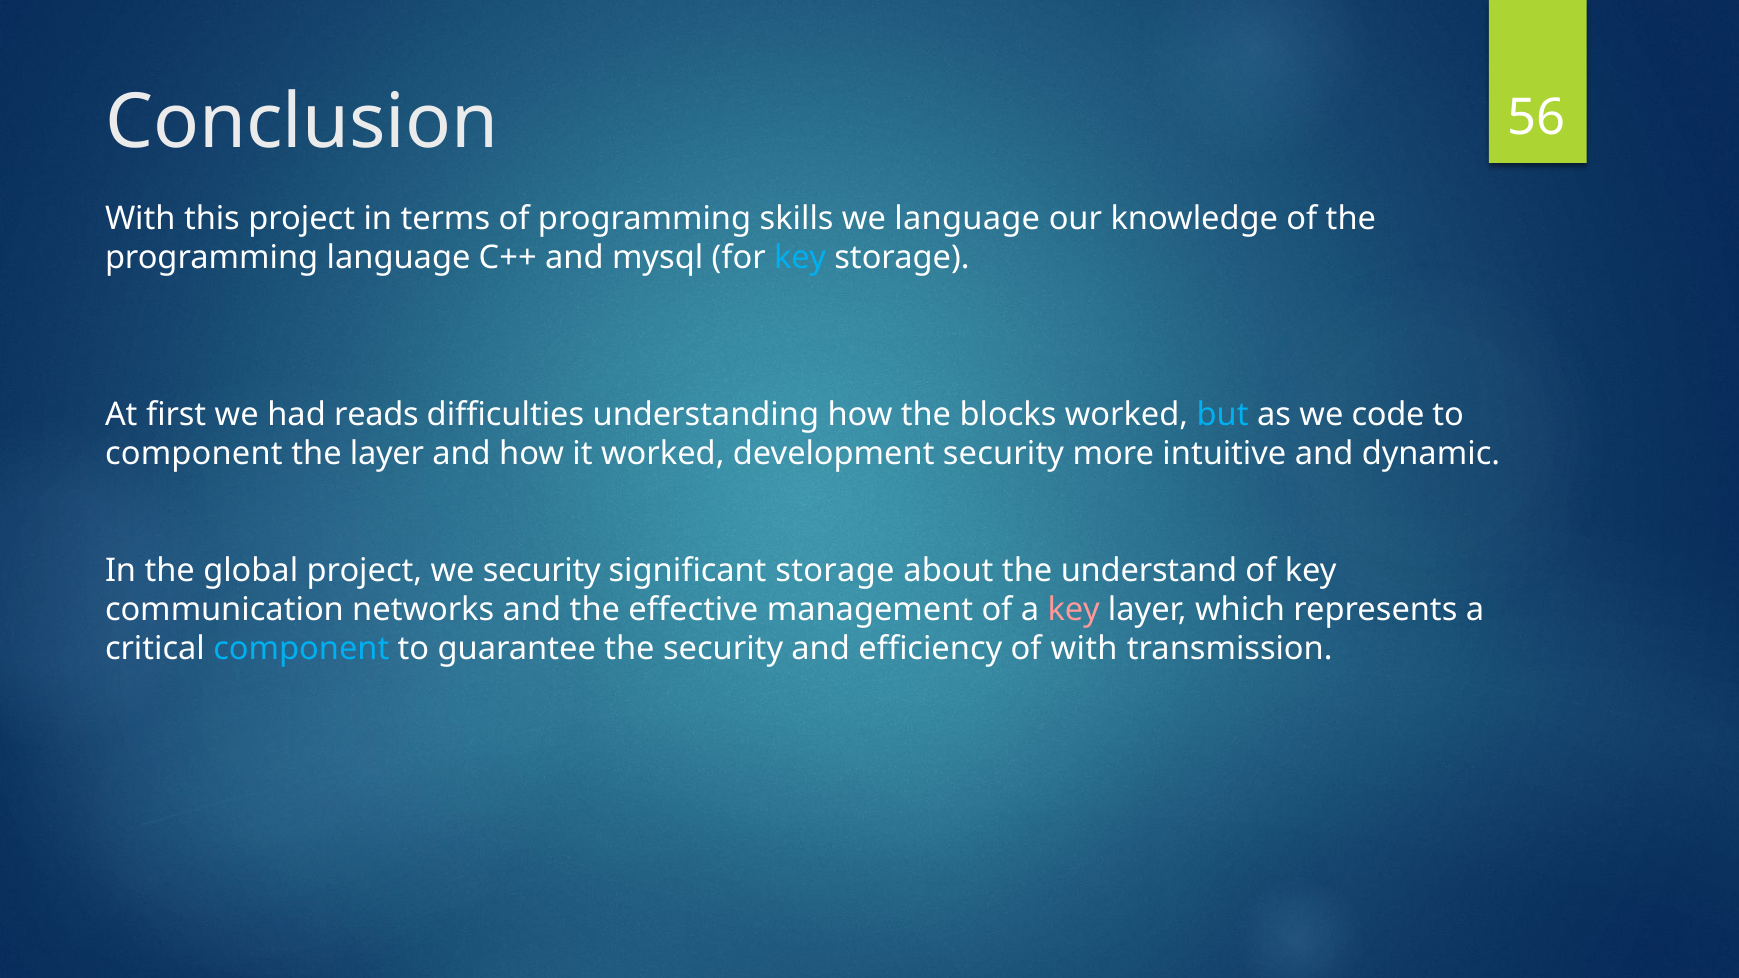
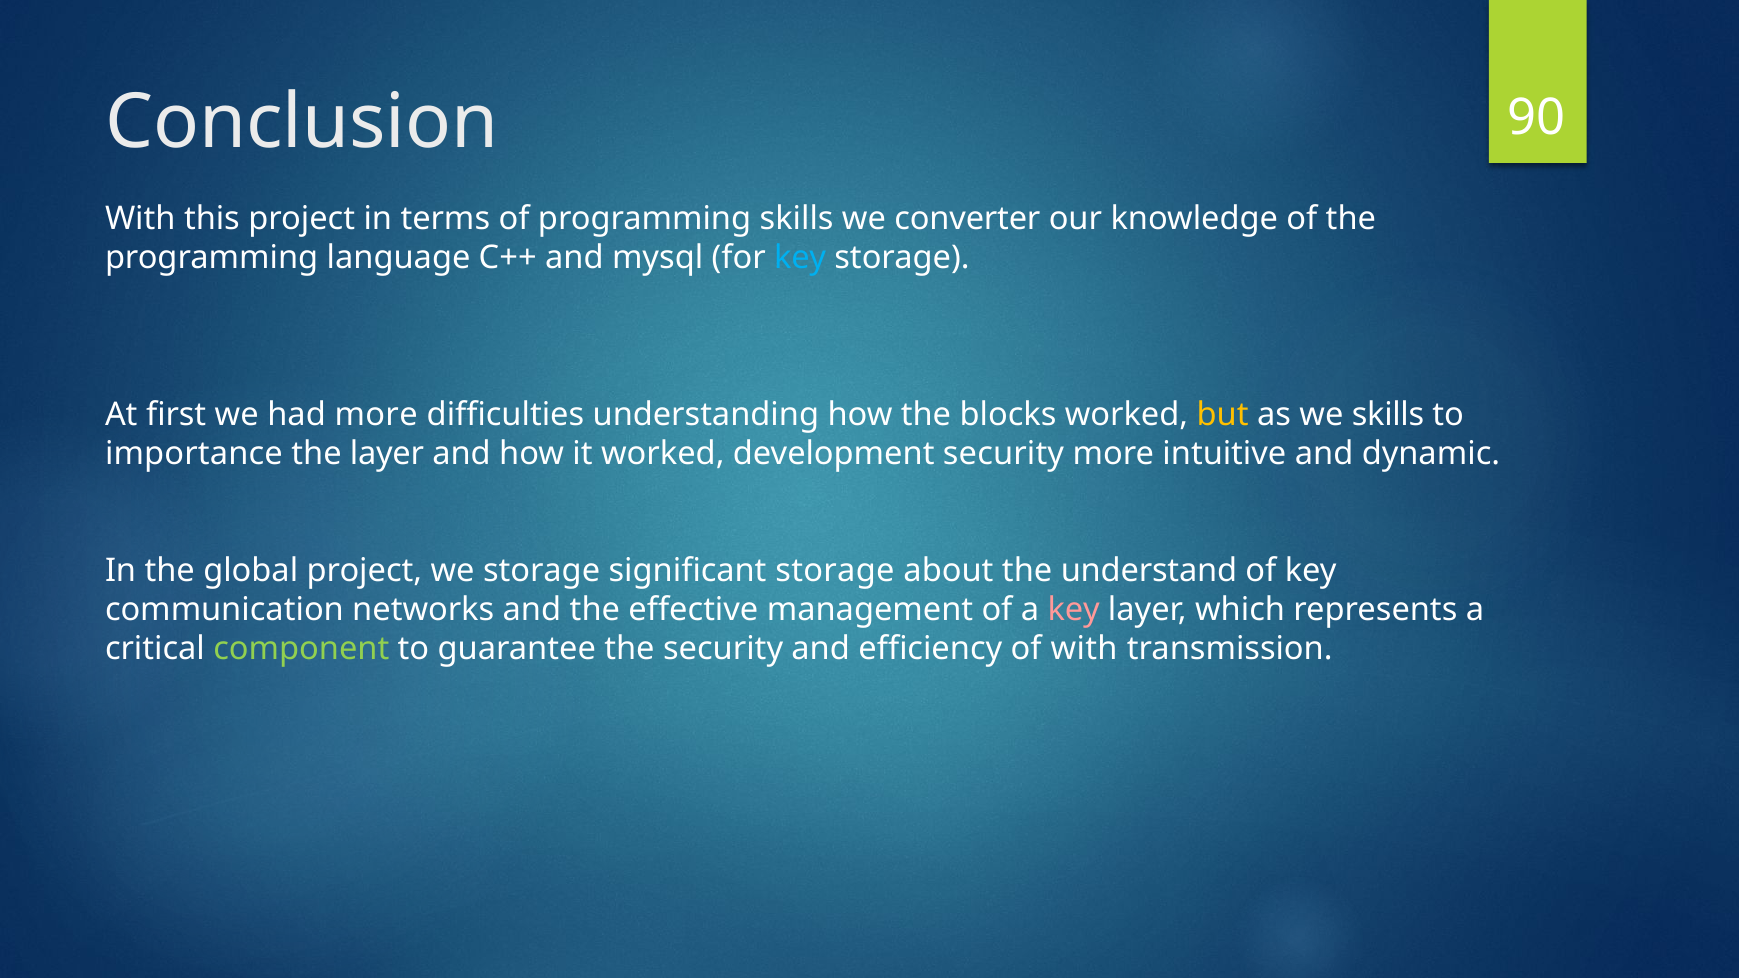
56: 56 -> 90
we language: language -> converter
had reads: reads -> more
but colour: light blue -> yellow
we code: code -> skills
component at (194, 454): component -> importance
we security: security -> storage
component at (301, 649) colour: light blue -> light green
